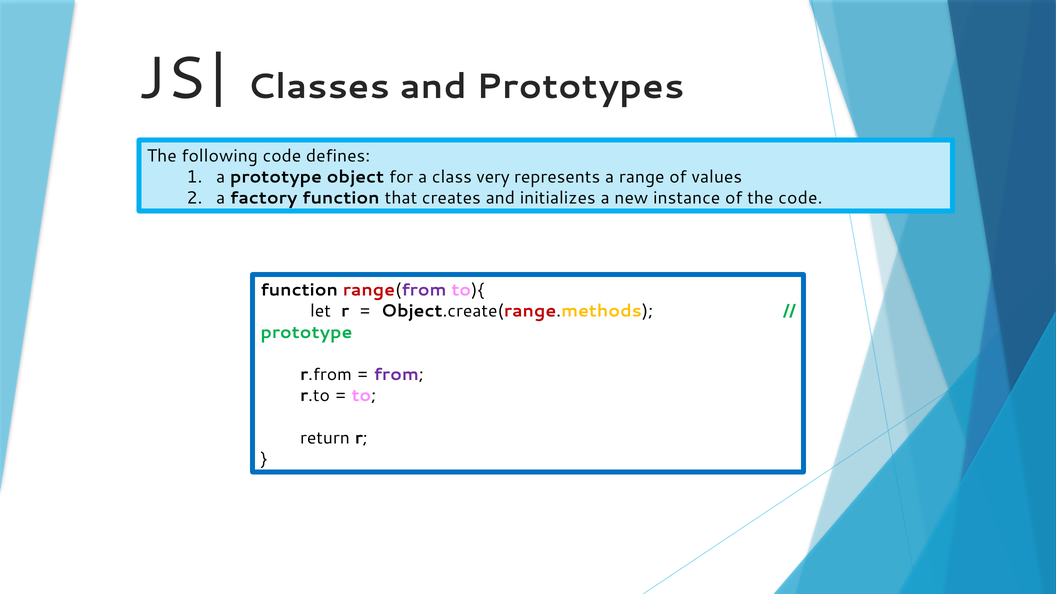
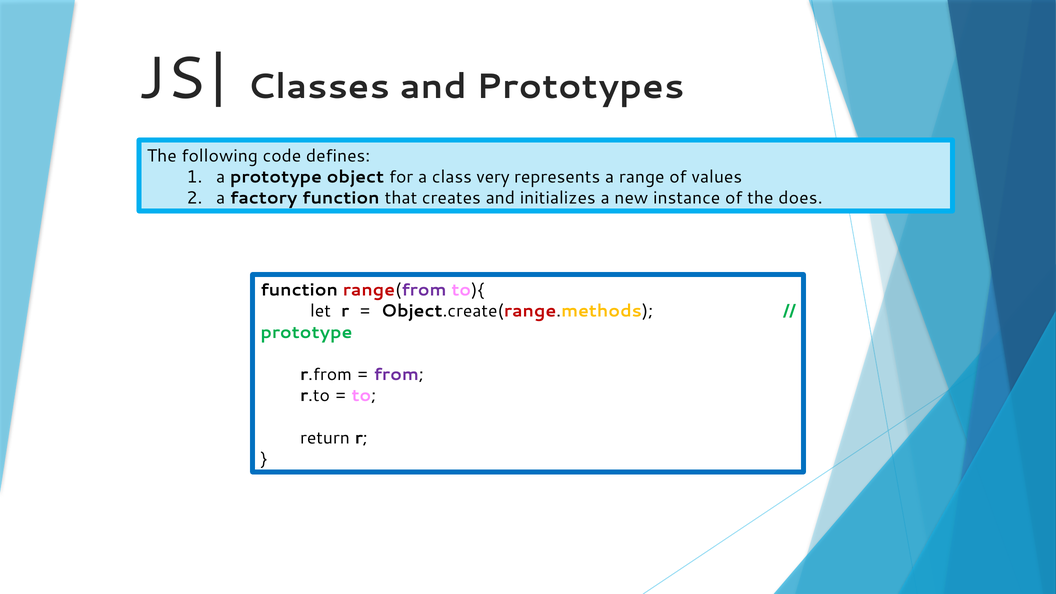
the code: code -> does
